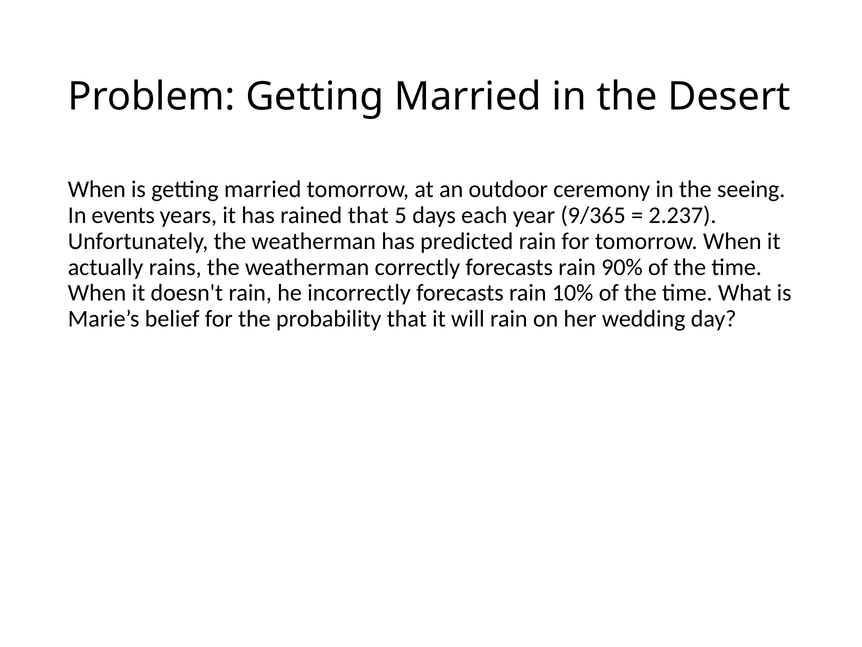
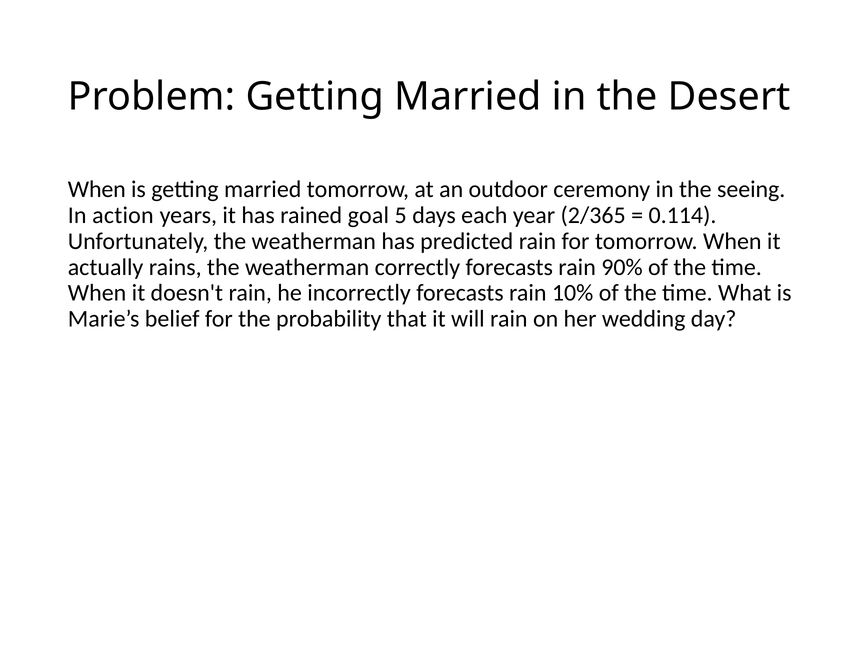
events: events -> action
rained that: that -> goal
9/365: 9/365 -> 2/365
2.237: 2.237 -> 0.114
